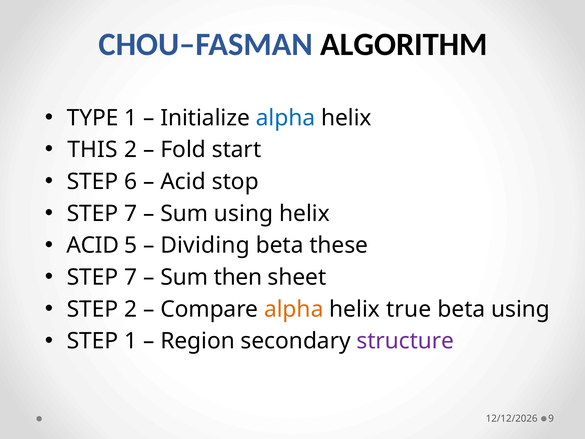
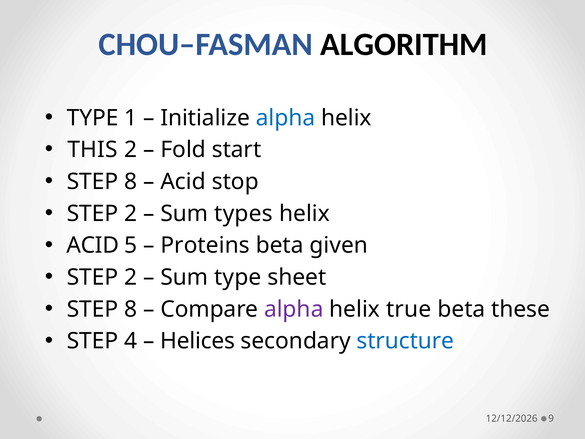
6 at (131, 182): 6 -> 8
7 at (131, 213): 7 -> 2
Sum using: using -> types
Dividing: Dividing -> Proteins
these: these -> given
7 at (131, 277): 7 -> 2
Sum then: then -> type
2 at (131, 309): 2 -> 8
alpha at (294, 309) colour: orange -> purple
beta using: using -> these
STEP 1: 1 -> 4
Region: Region -> Helices
structure colour: purple -> blue
